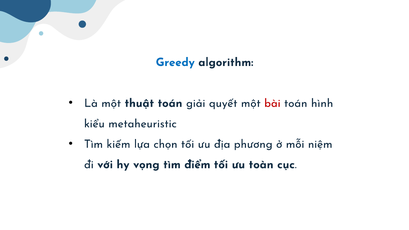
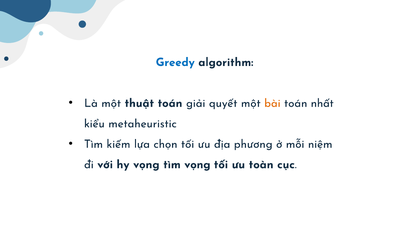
bài colour: red -> orange
hình: hình -> nhất
tìm điểm: điểm -> vọng
